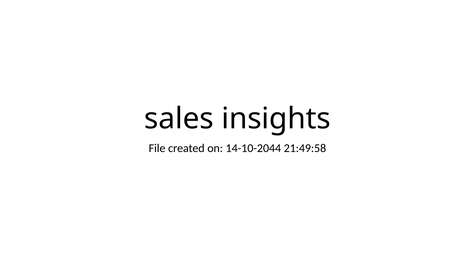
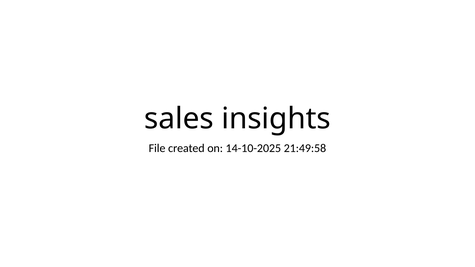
14-10-2044: 14-10-2044 -> 14-10-2025
